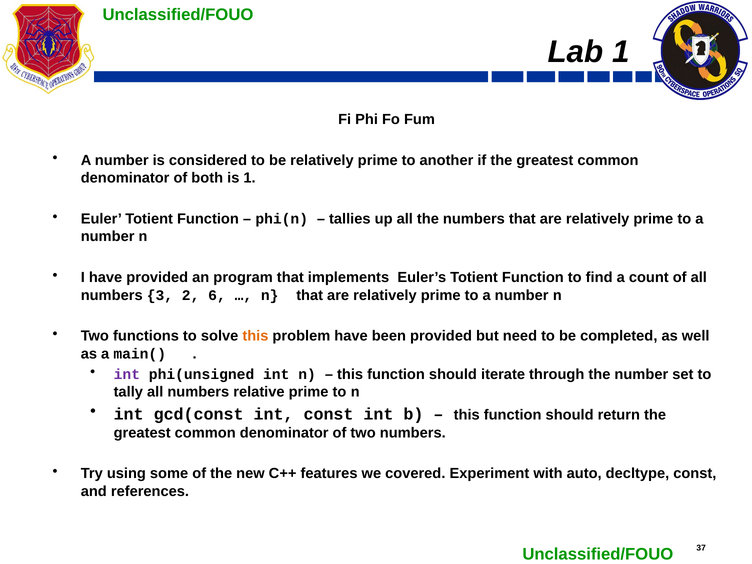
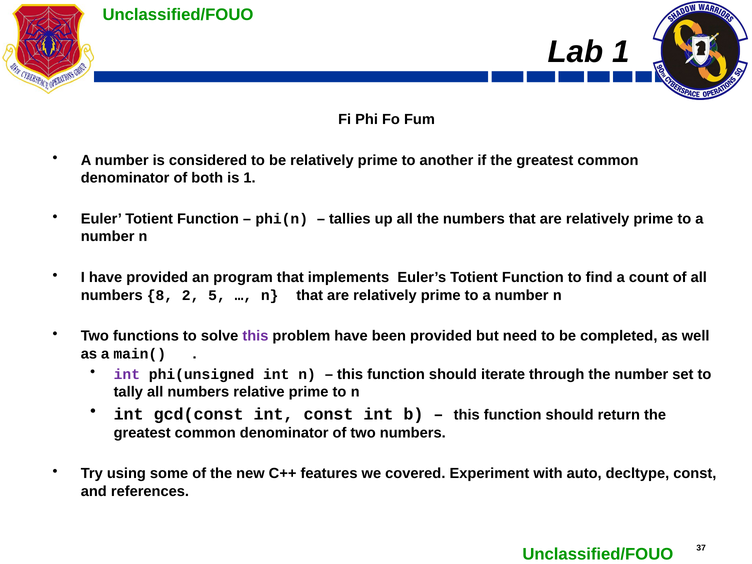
3: 3 -> 8
6: 6 -> 5
this at (255, 336) colour: orange -> purple
